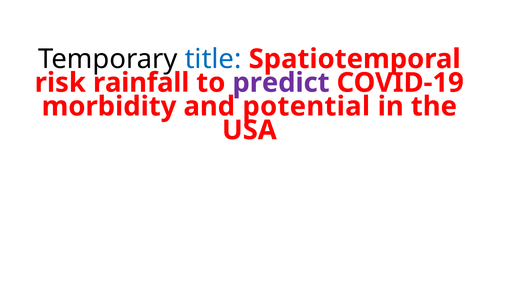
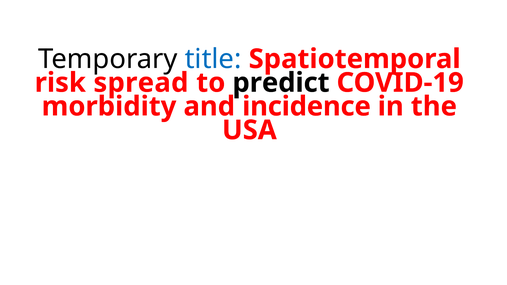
rainfall: rainfall -> spread
predict colour: purple -> black
potential: potential -> incidence
